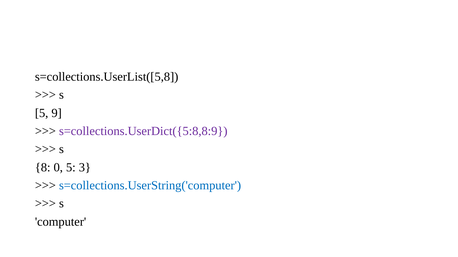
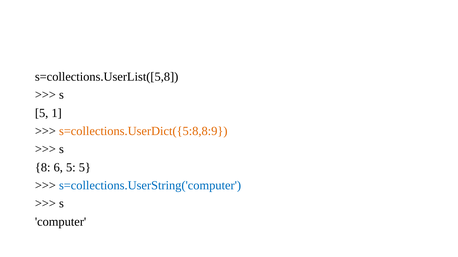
9: 9 -> 1
s=collections.UserDict({5:8,8:9 colour: purple -> orange
0: 0 -> 6
5 3: 3 -> 5
